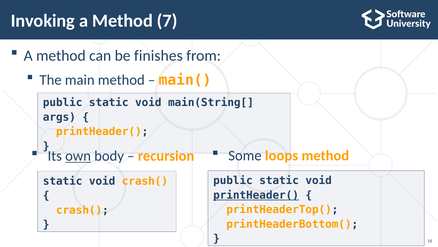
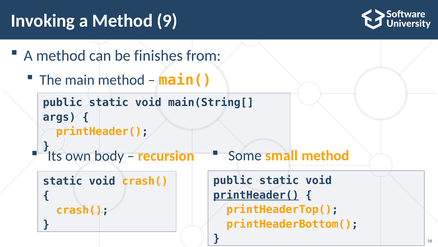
7: 7 -> 9
loops: loops -> small
own underline: present -> none
